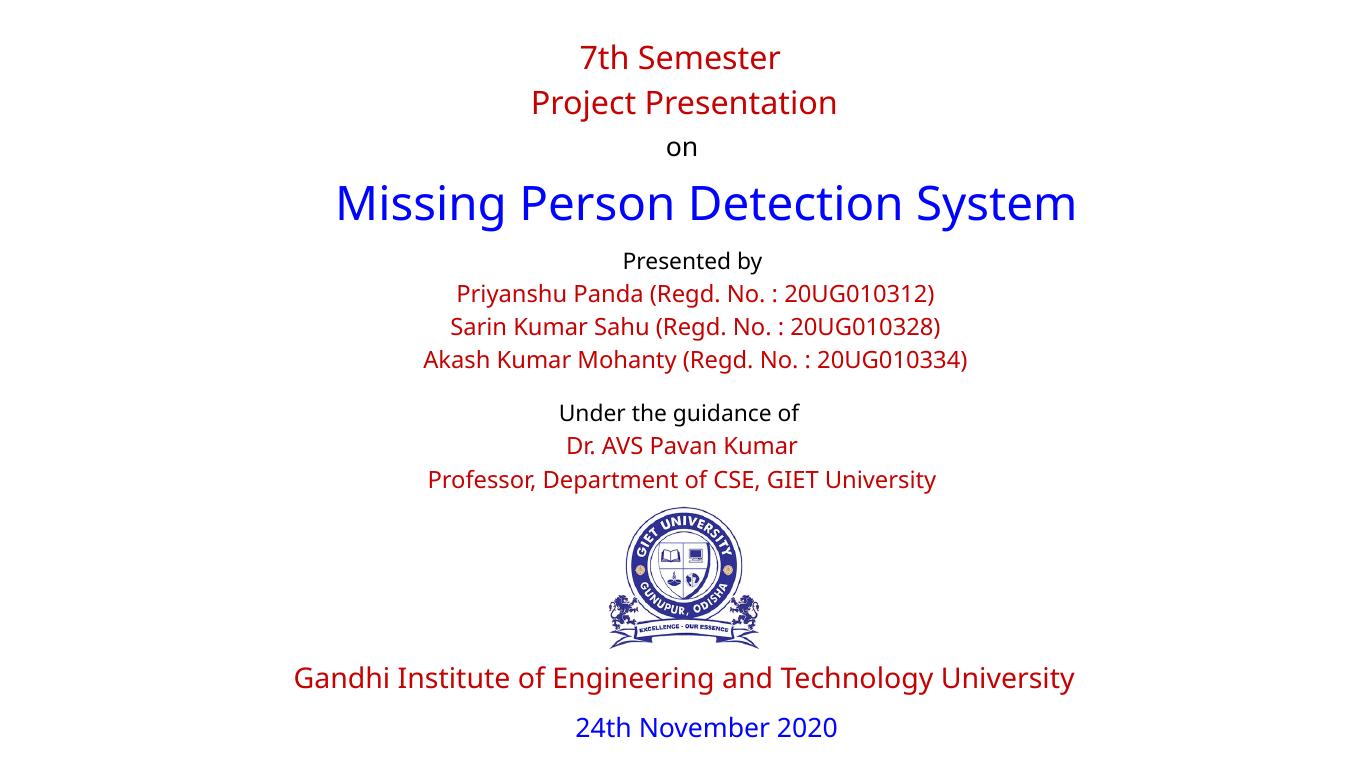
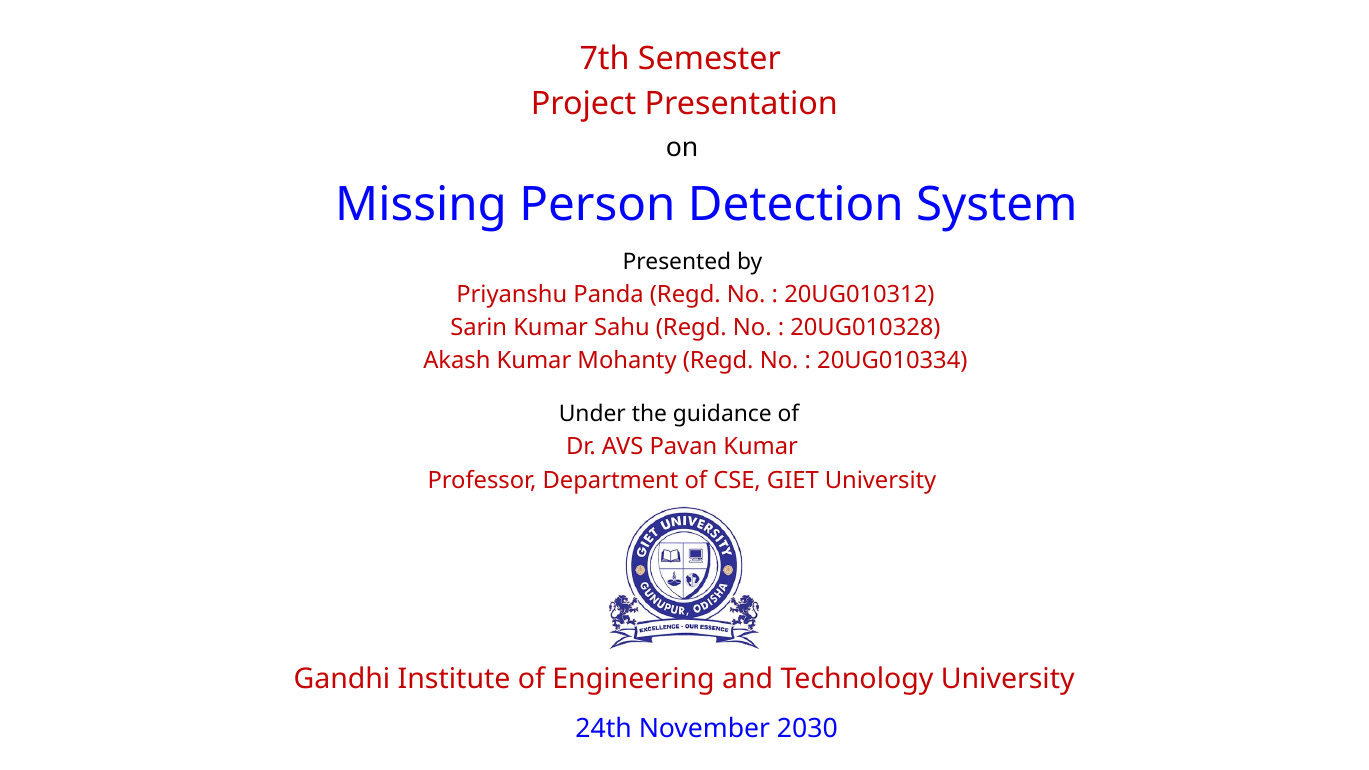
2020: 2020 -> 2030
